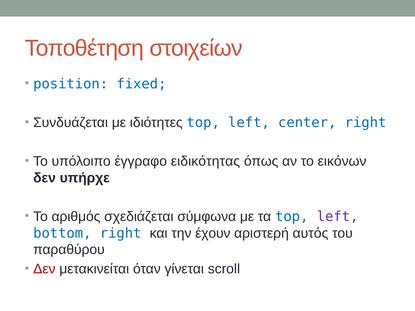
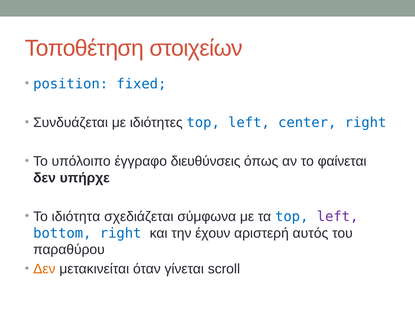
ειδικότητας: ειδικότητας -> διευθύνσεις
εικόνων: εικόνων -> φαίνεται
αριθμός: αριθμός -> ιδιότητα
Δεν at (44, 269) colour: red -> orange
